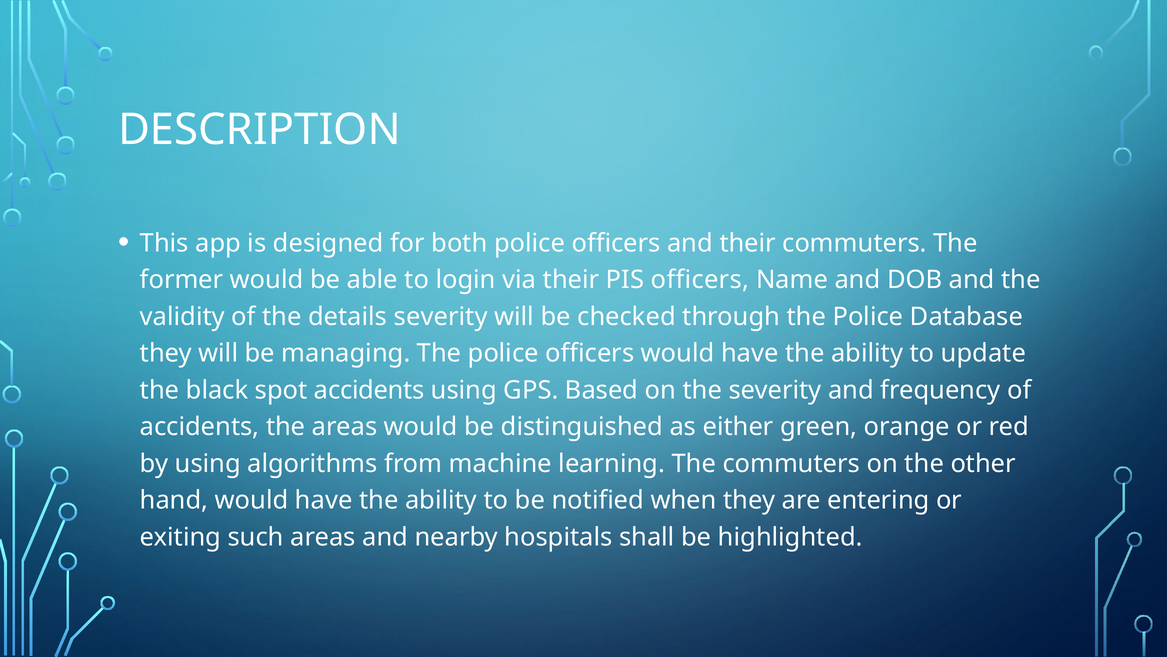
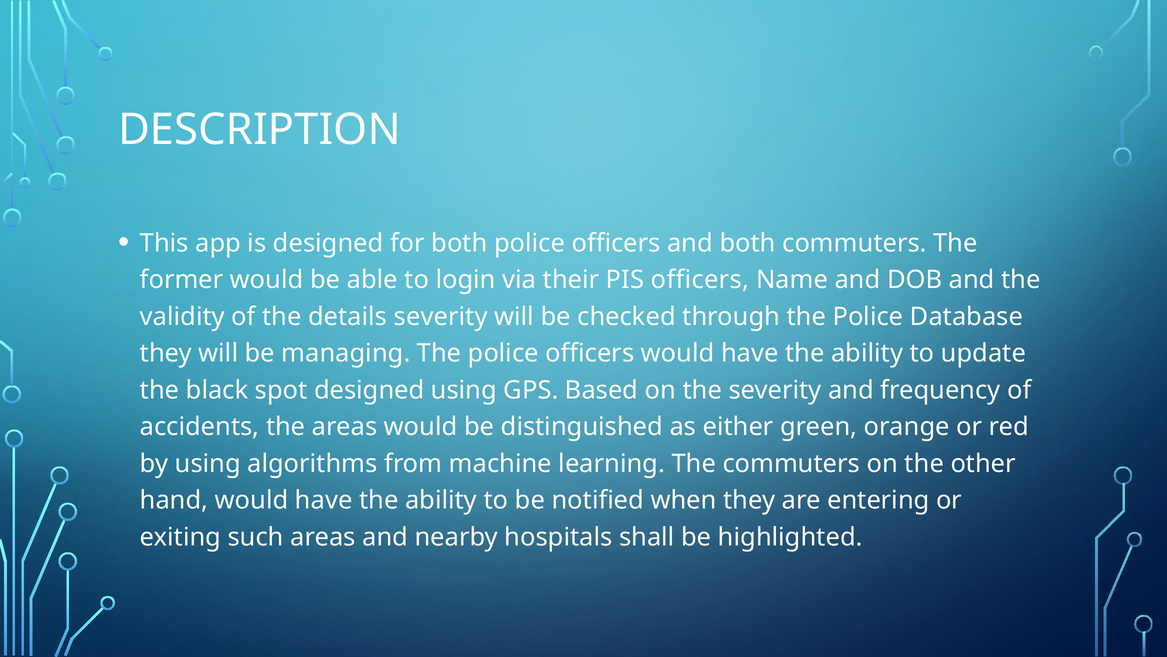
and their: their -> both
spot accidents: accidents -> designed
